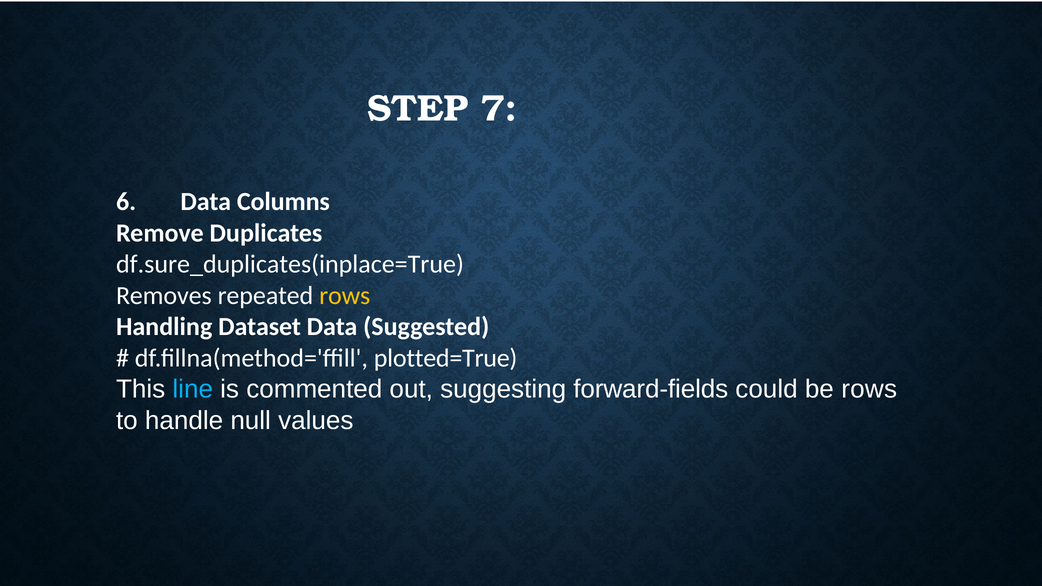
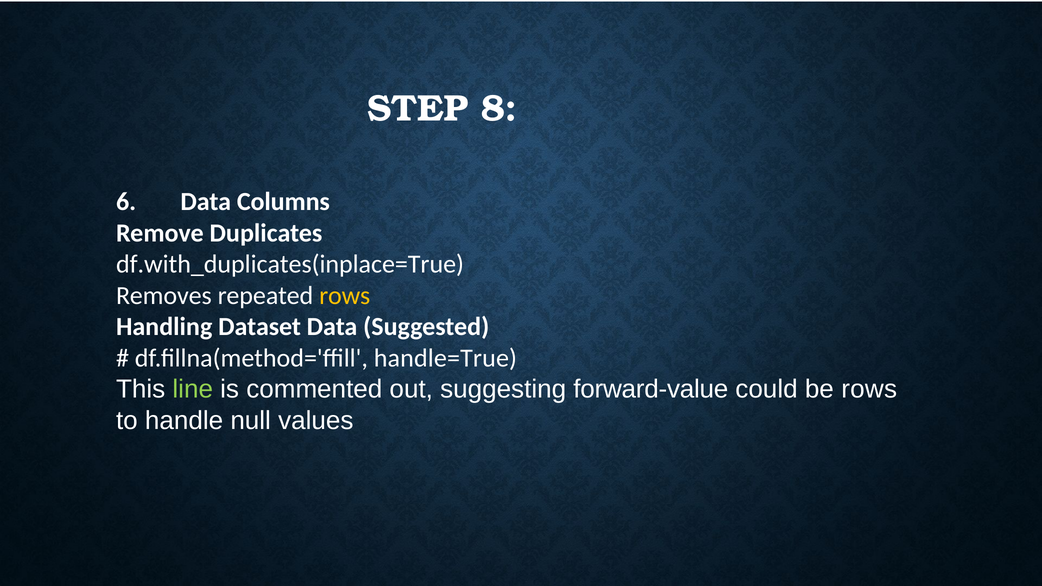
7: 7 -> 8
df.sure_duplicates(inplace=True: df.sure_duplicates(inplace=True -> df.with_duplicates(inplace=True
plotted=True: plotted=True -> handle=True
line colour: light blue -> light green
forward-fields: forward-fields -> forward-value
